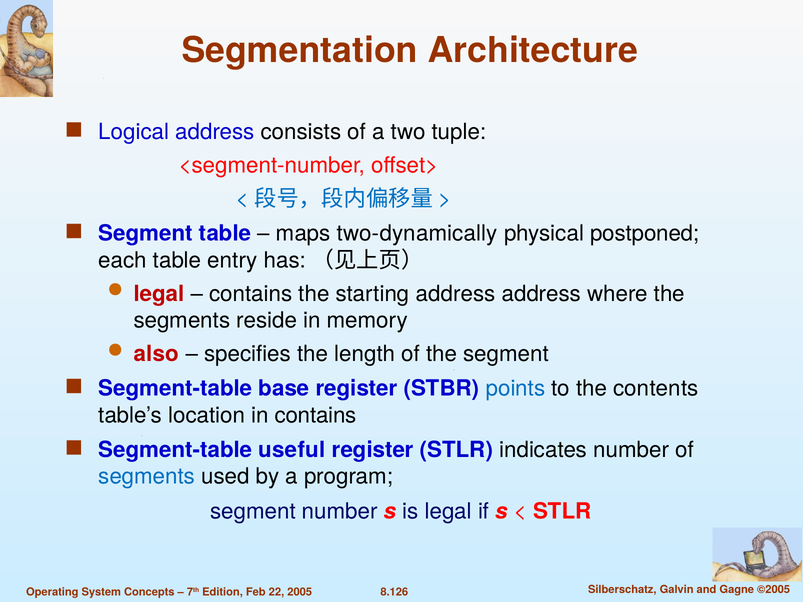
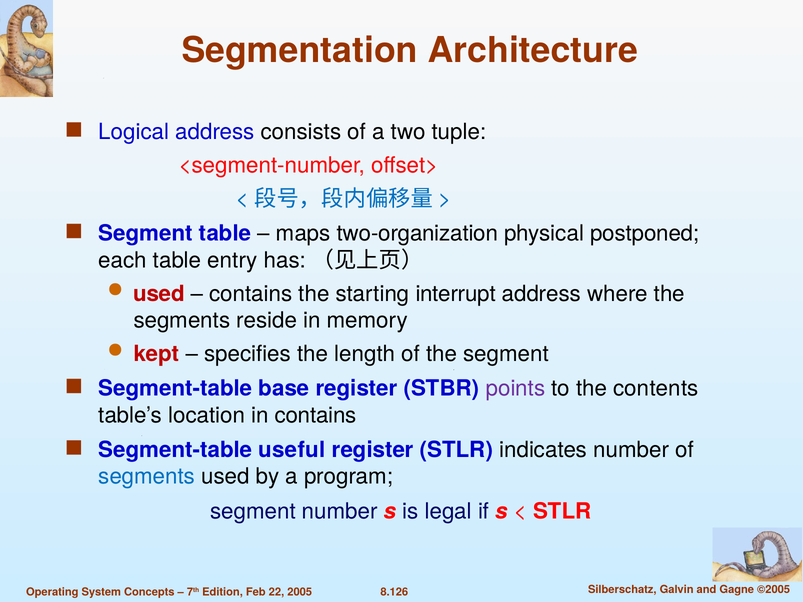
two-dynamically: two-dynamically -> two-organization
legal at (159, 294): legal -> used
starting address: address -> interrupt
also: also -> kept
points colour: blue -> purple
